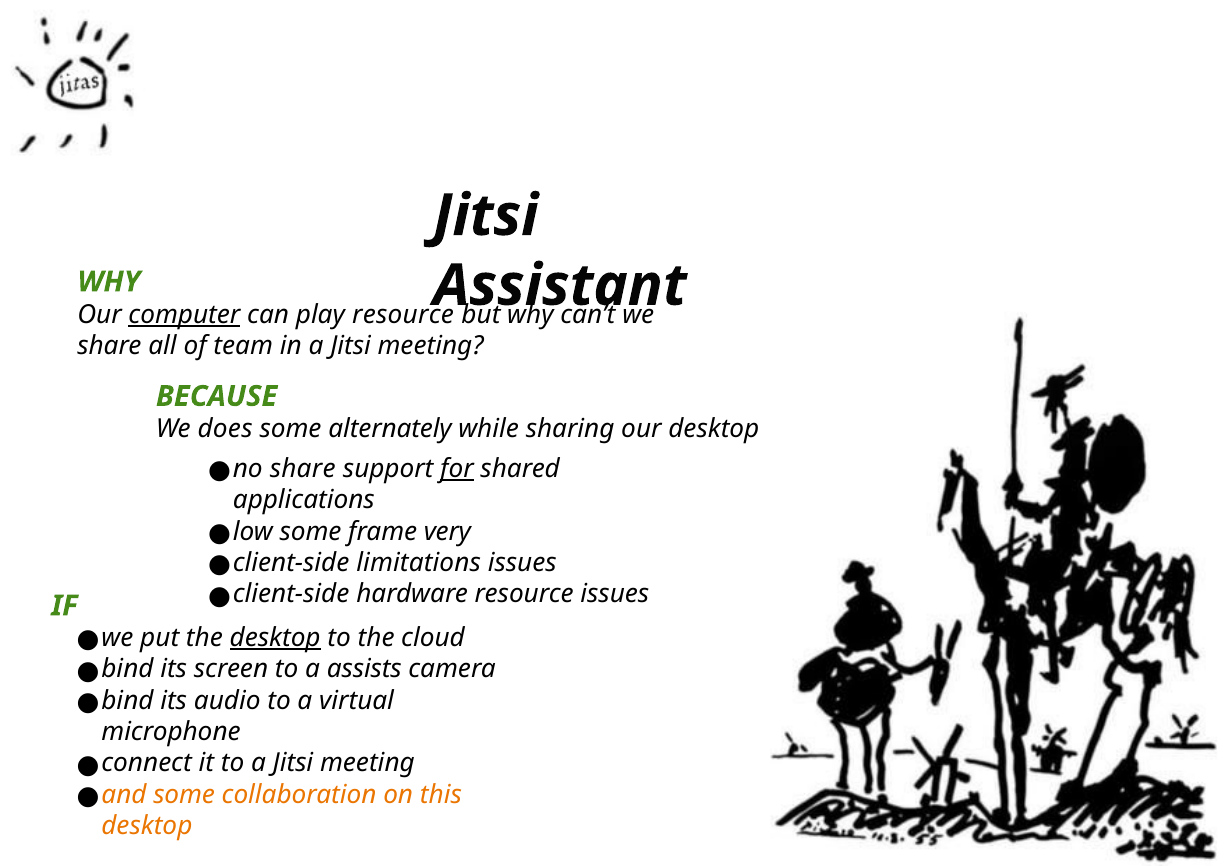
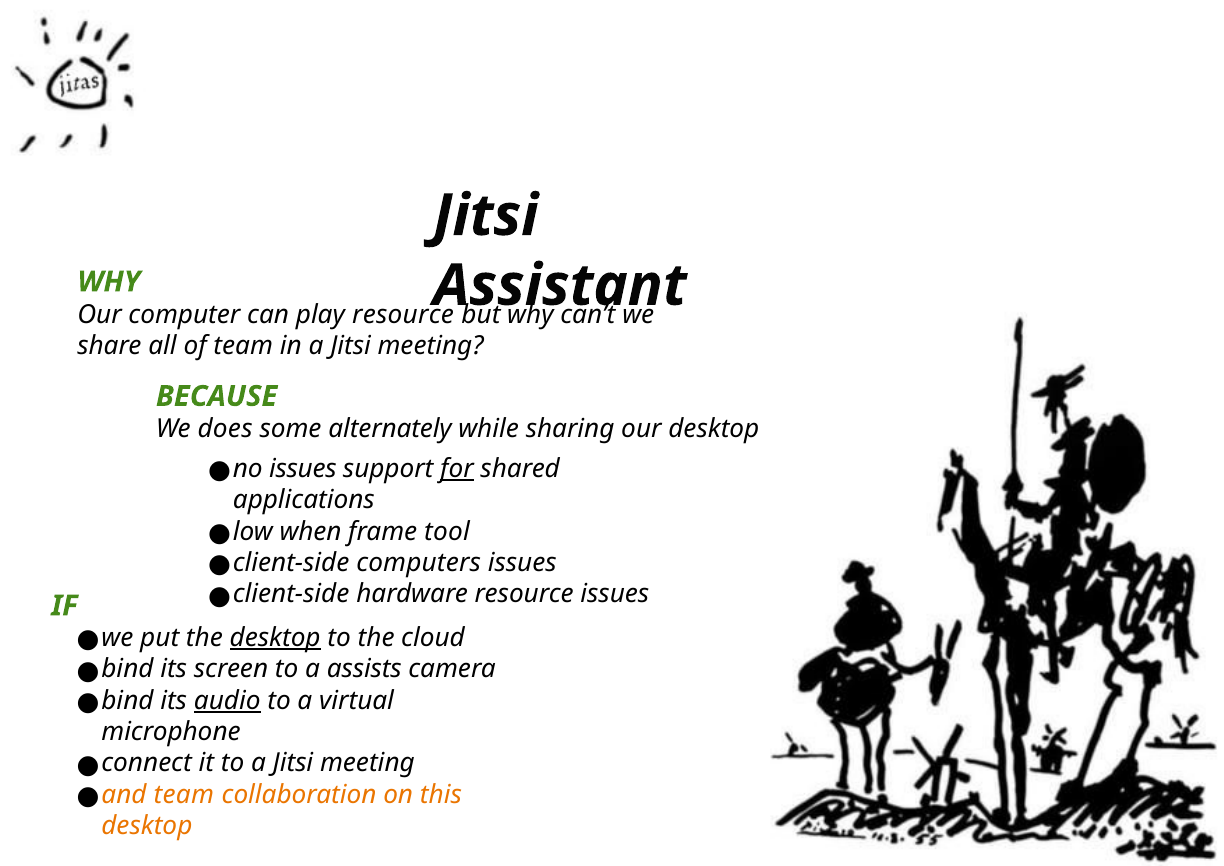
computer underline: present -> none
share at (303, 469): share -> issues
some at (311, 531): some -> when
very: very -> tool
limitations: limitations -> computers
audio underline: none -> present
some at (184, 795): some -> team
